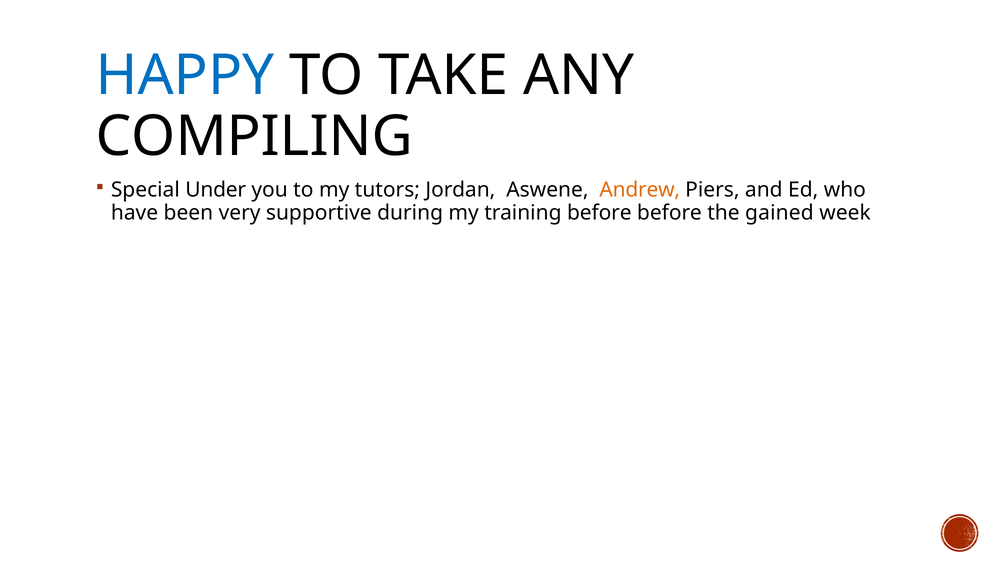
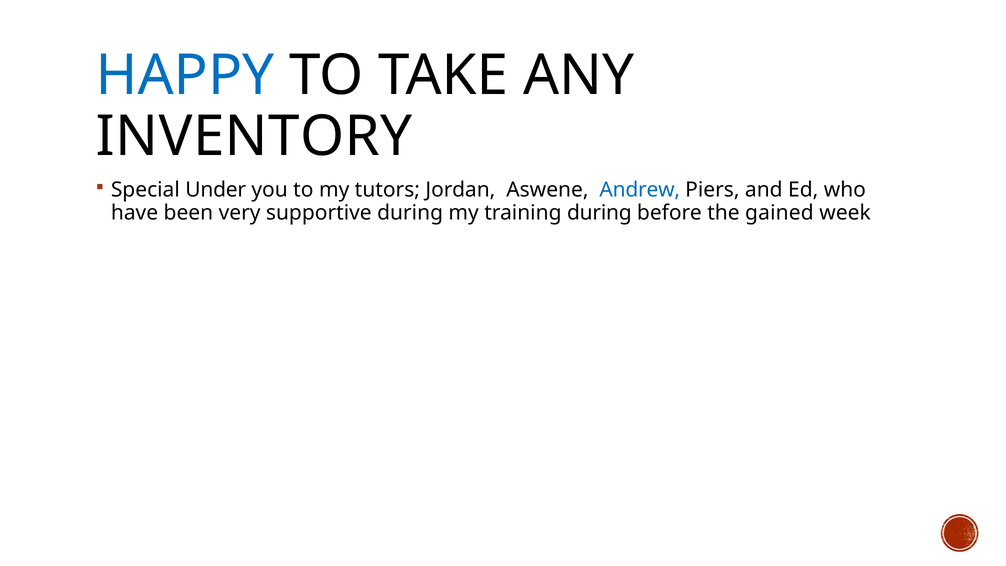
COMPILING: COMPILING -> INVENTORY
Andrew colour: orange -> blue
training before: before -> during
